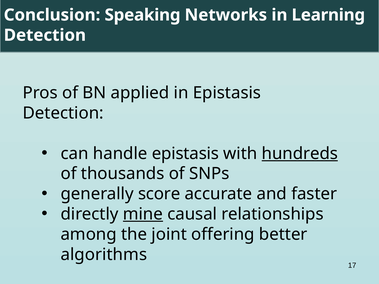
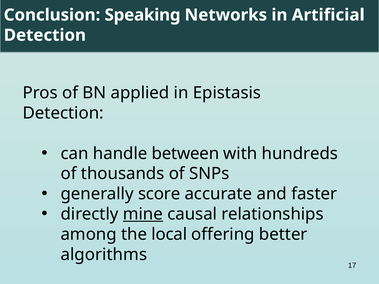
Learning: Learning -> Artificial
handle epistasis: epistasis -> between
hundreds underline: present -> none
joint: joint -> local
